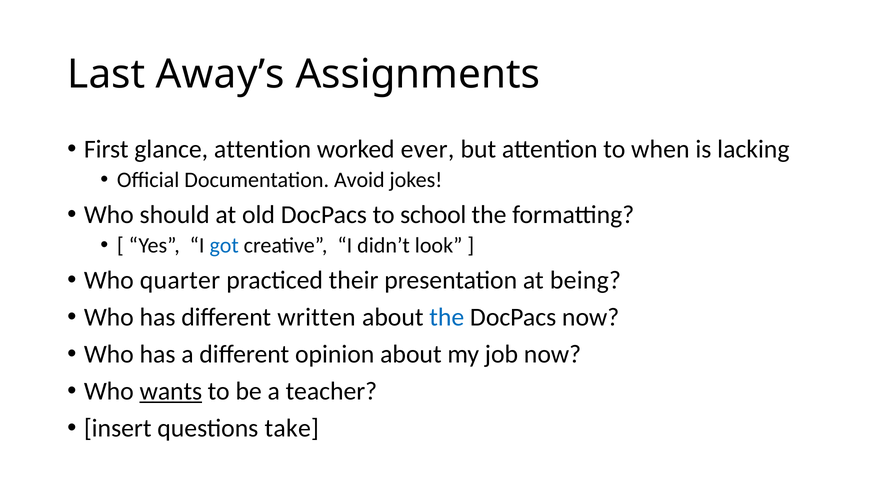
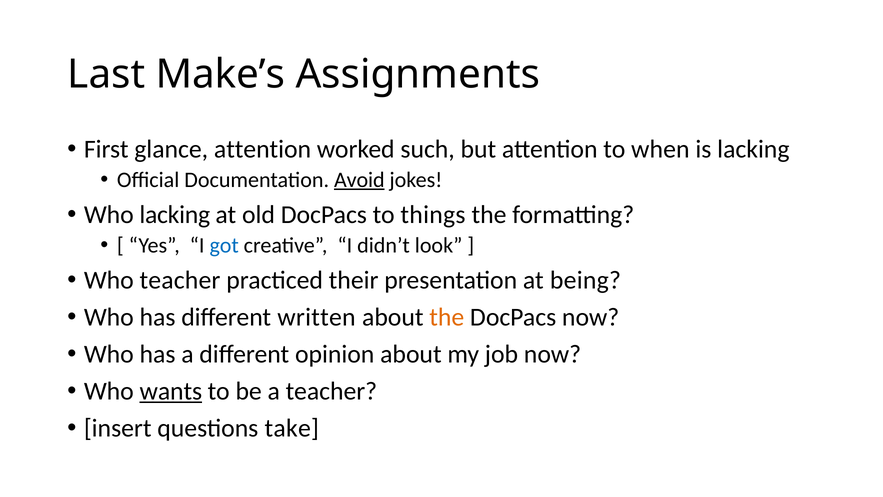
Away’s: Away’s -> Make’s
ever: ever -> such
Avoid underline: none -> present
Who should: should -> lacking
school: school -> things
Who quarter: quarter -> teacher
the at (447, 317) colour: blue -> orange
